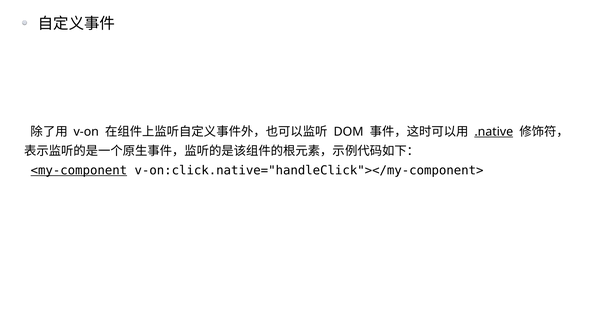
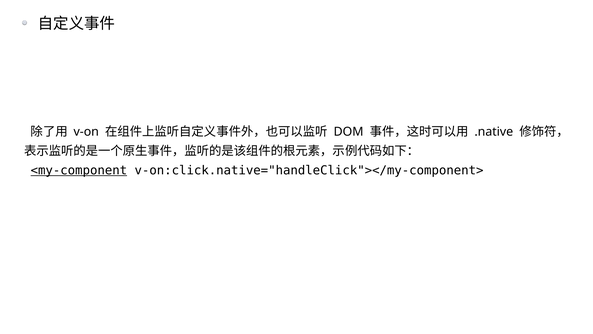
.native underline: present -> none
